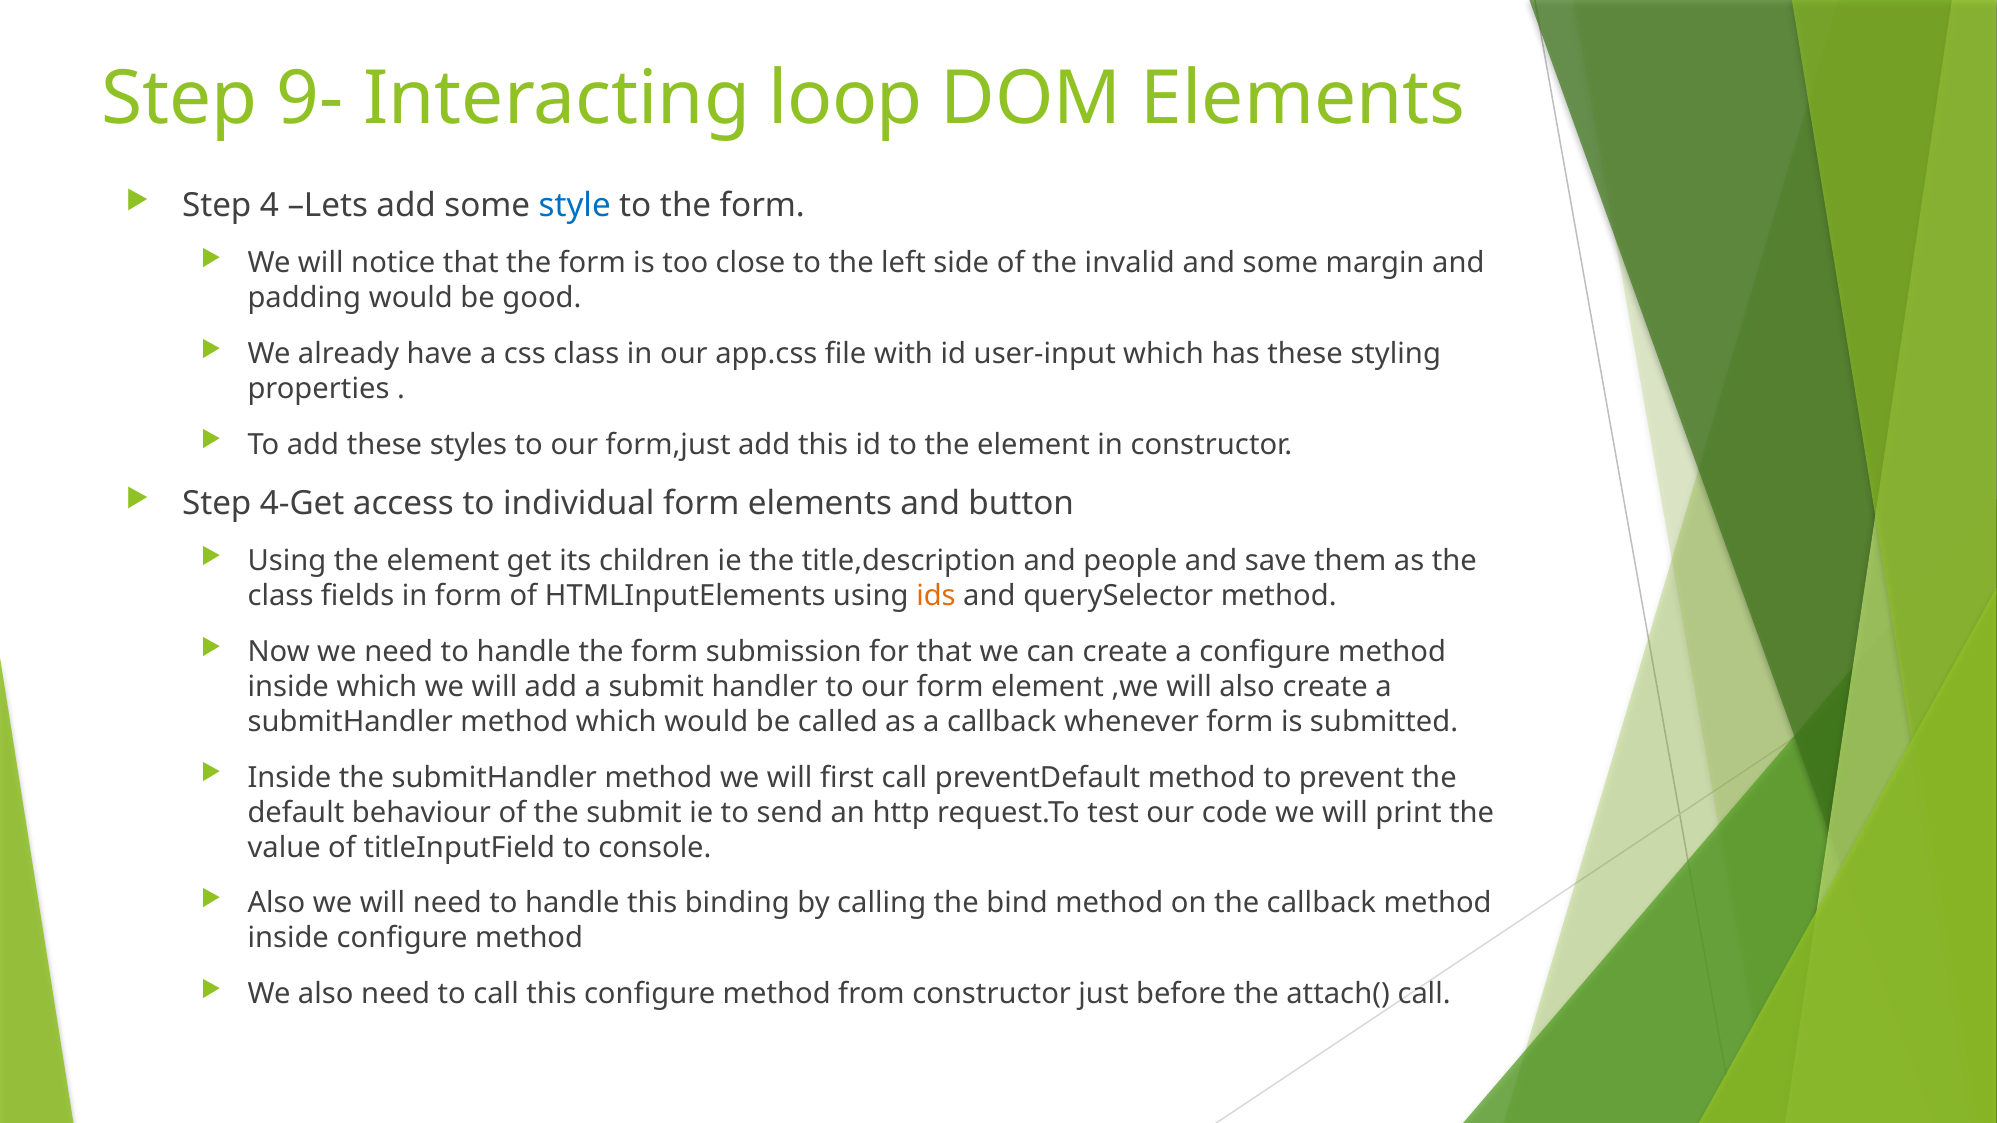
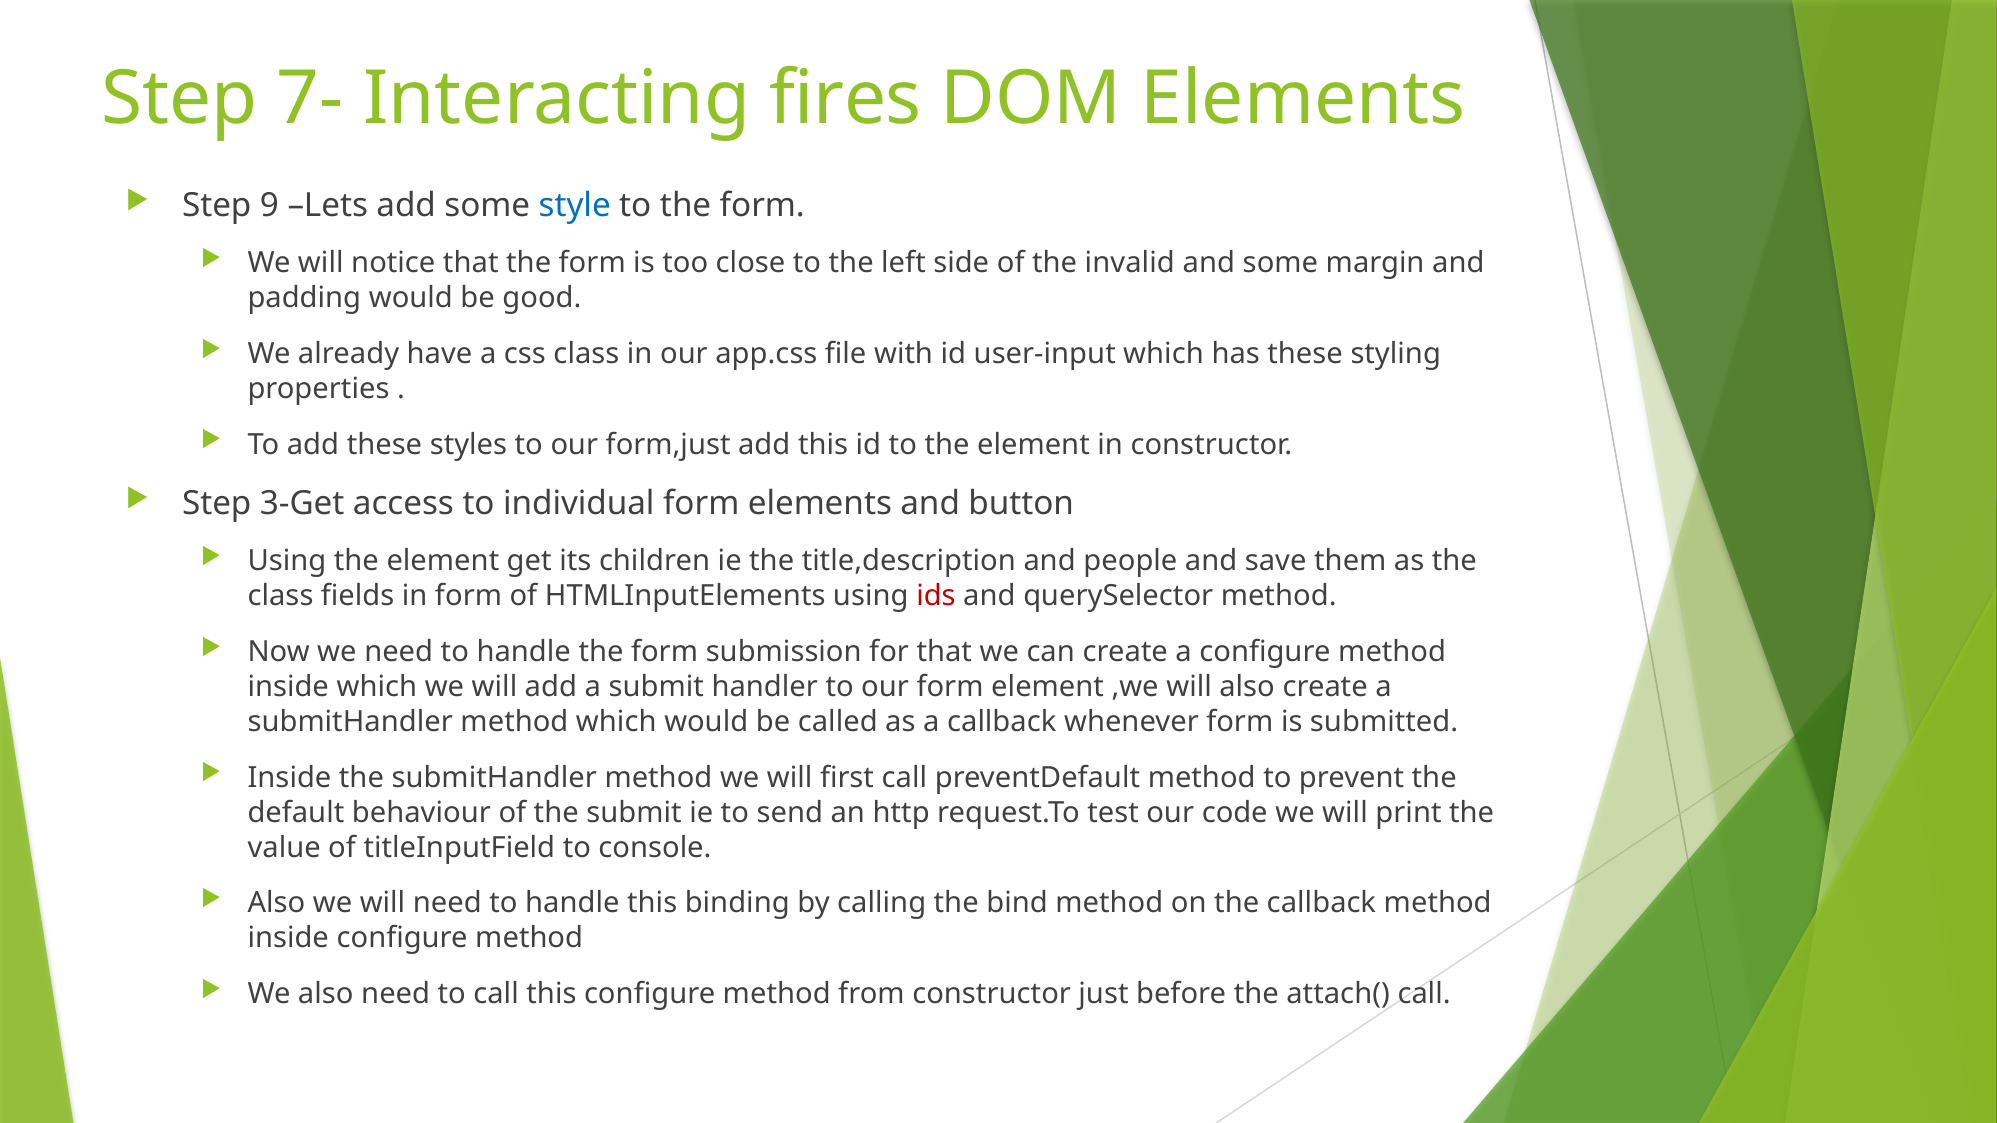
9-: 9- -> 7-
loop: loop -> fires
4: 4 -> 9
4-Get: 4-Get -> 3-Get
ids colour: orange -> red
